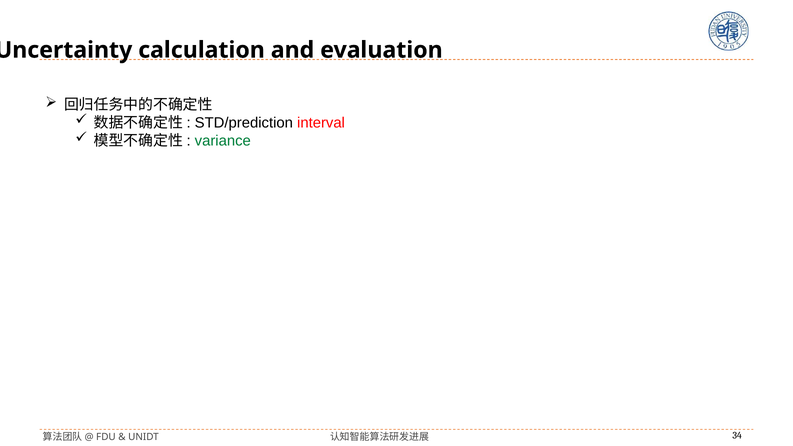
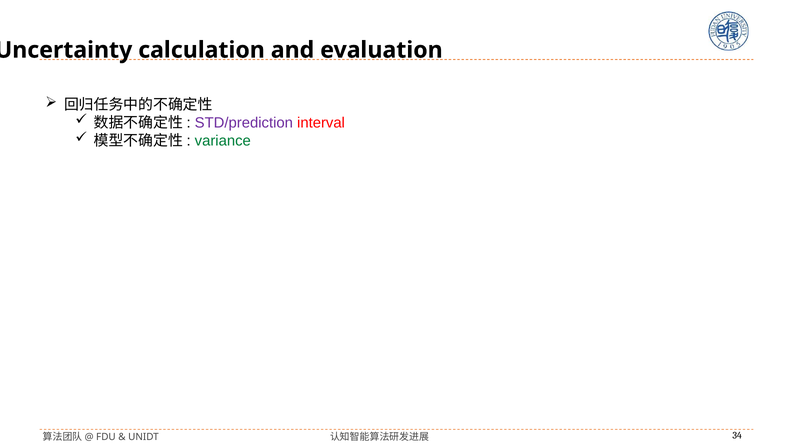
STD/prediction colour: black -> purple
